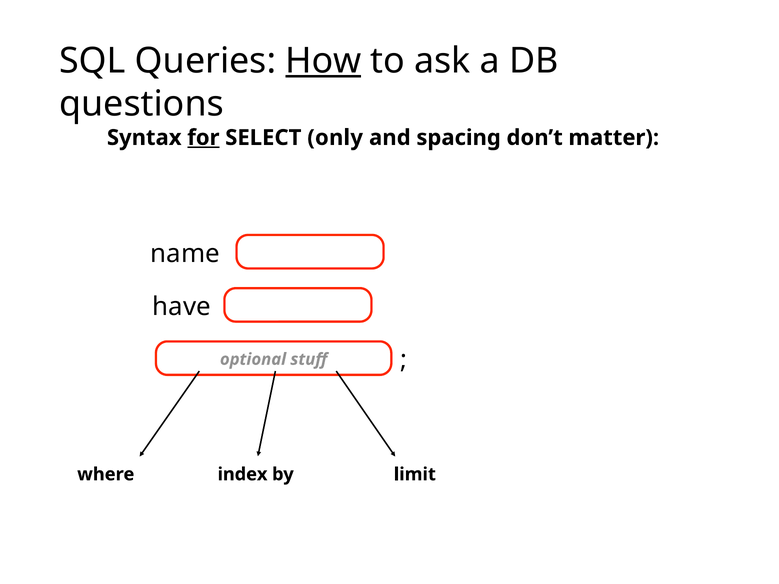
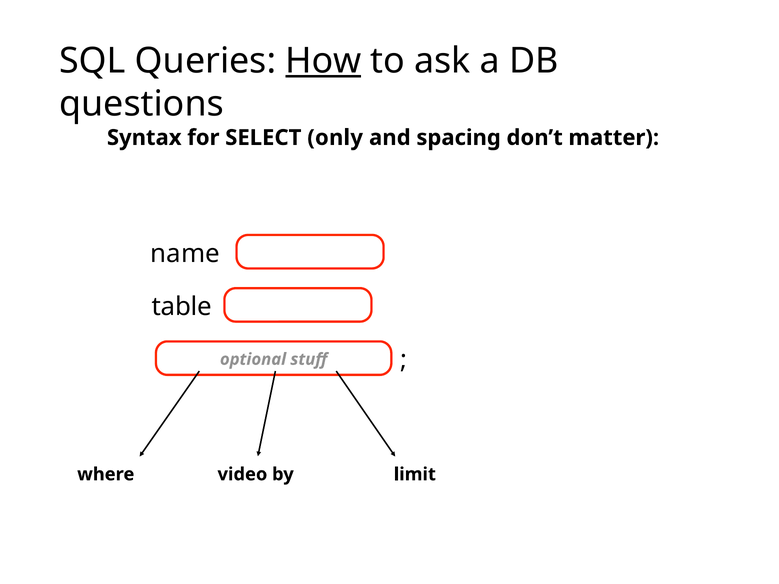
for underline: present -> none
have: have -> table
index: index -> video
